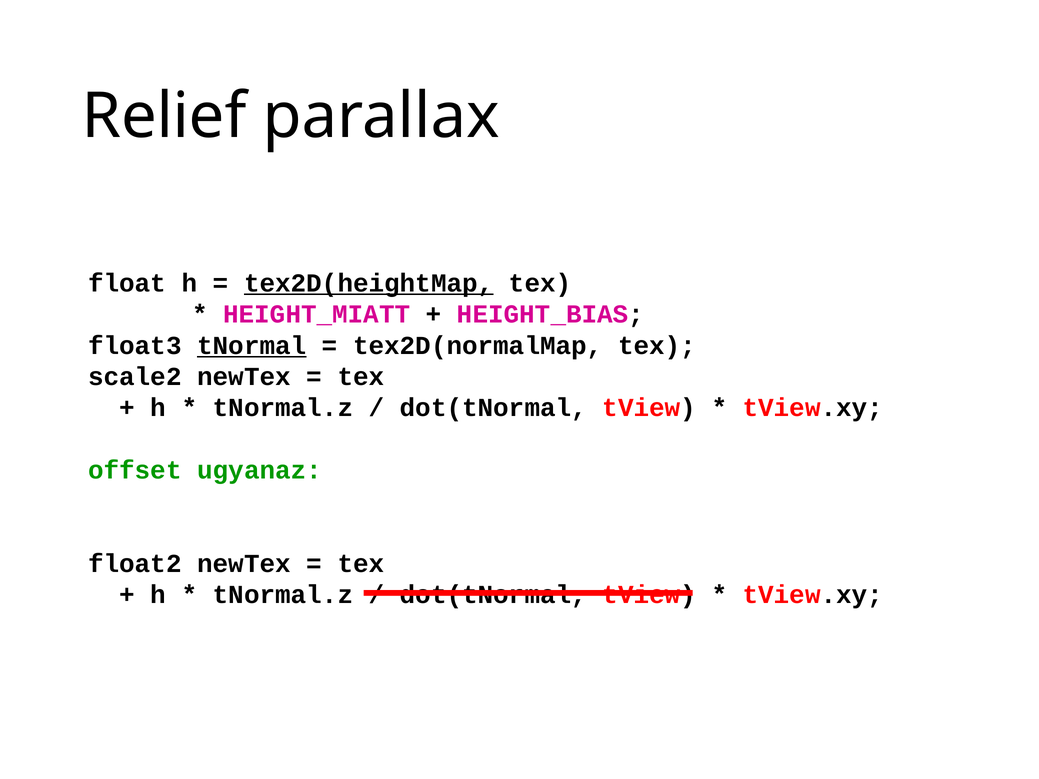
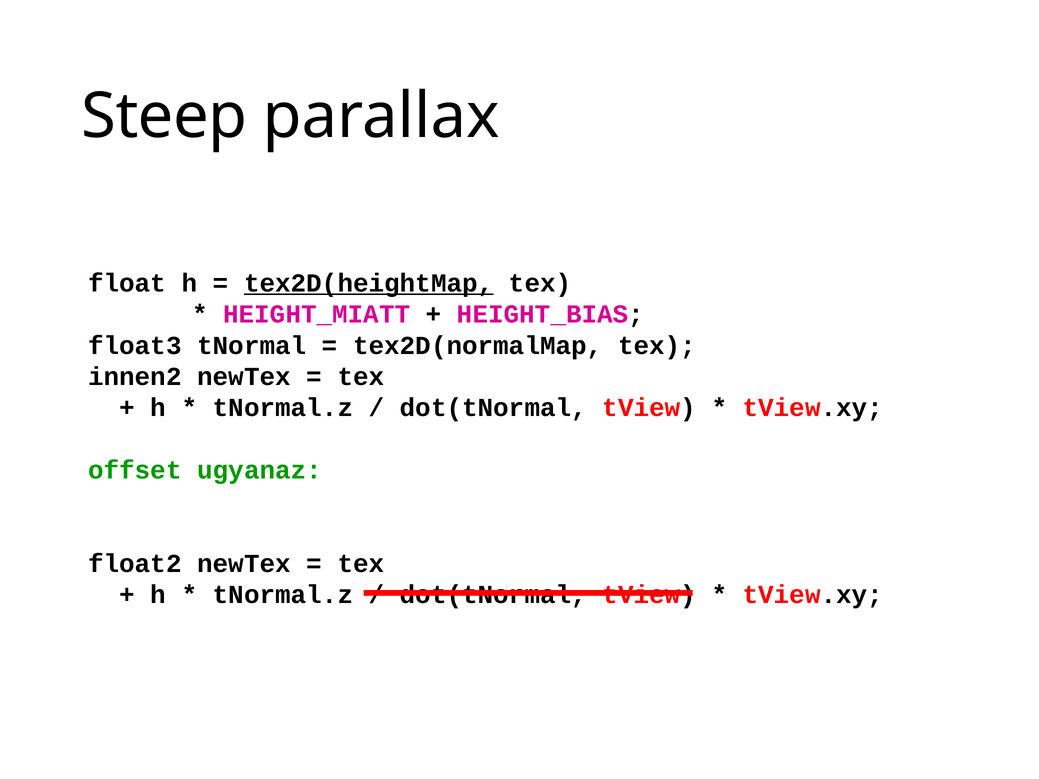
Relief: Relief -> Steep
tNormal underline: present -> none
scale2: scale2 -> innen2
